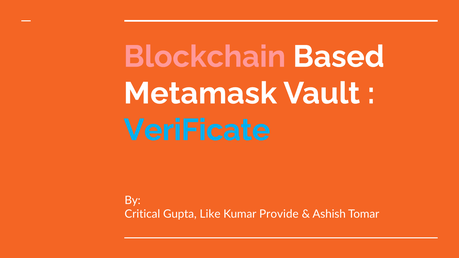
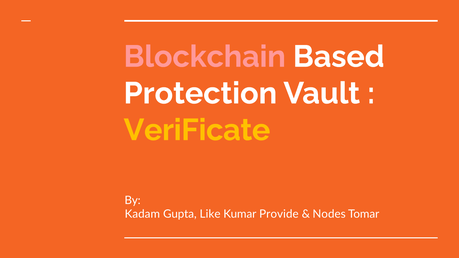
Metamask: Metamask -> Protection
VeriFicate colour: light blue -> yellow
Critical: Critical -> Kadam
Ashish: Ashish -> Nodes
